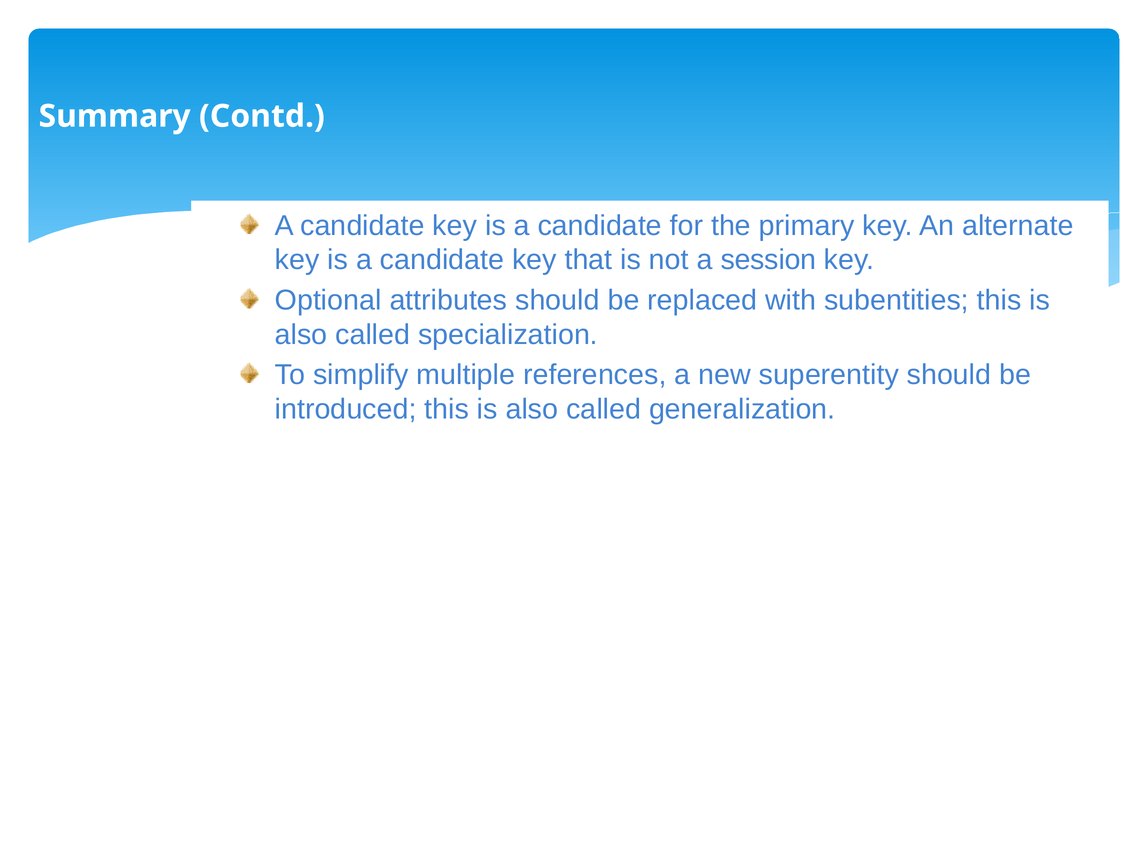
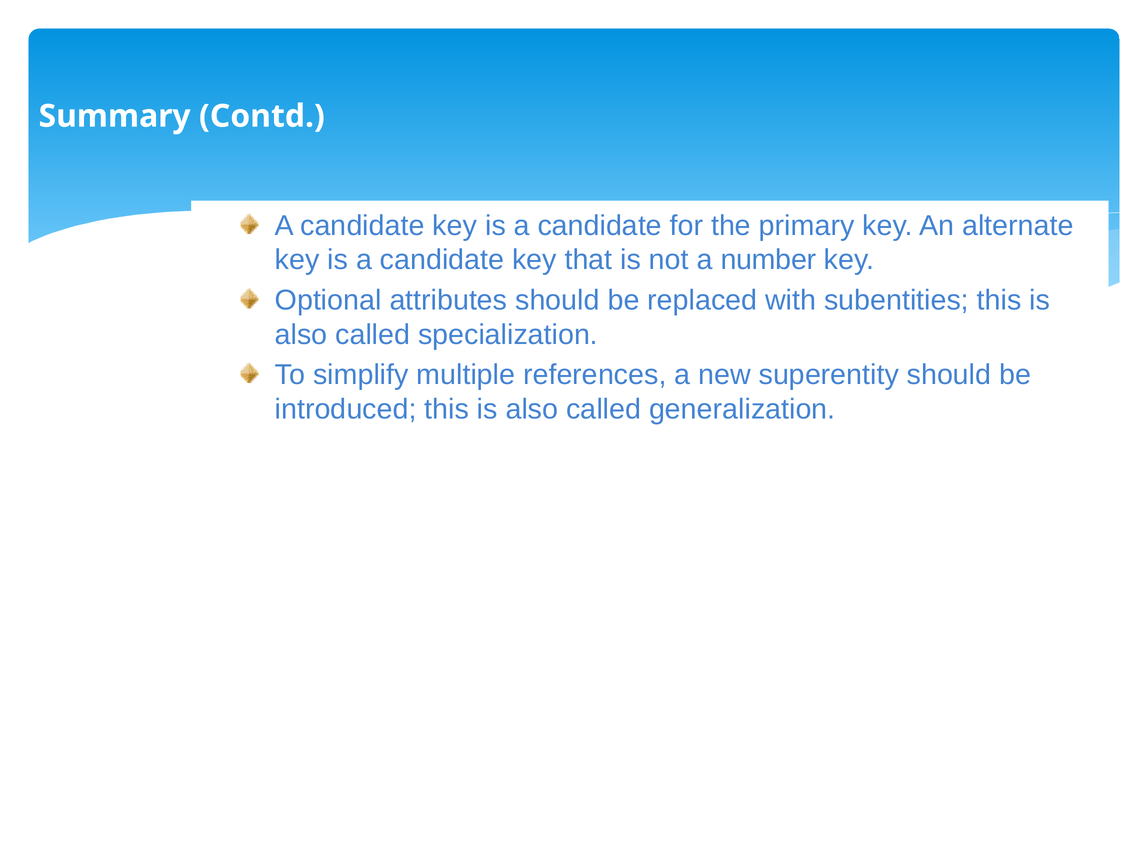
session: session -> number
